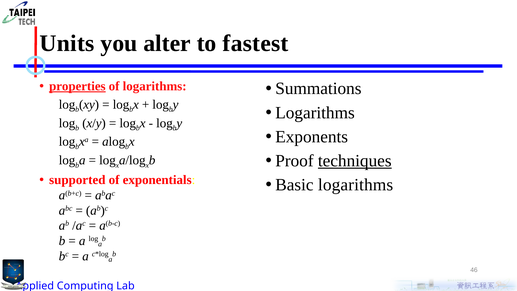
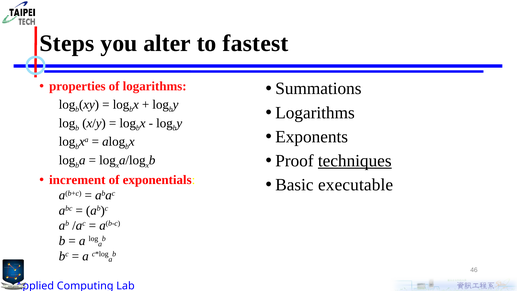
Units: Units -> Steps
properties underline: present -> none
supported: supported -> increment
Basic logarithms: logarithms -> executable
